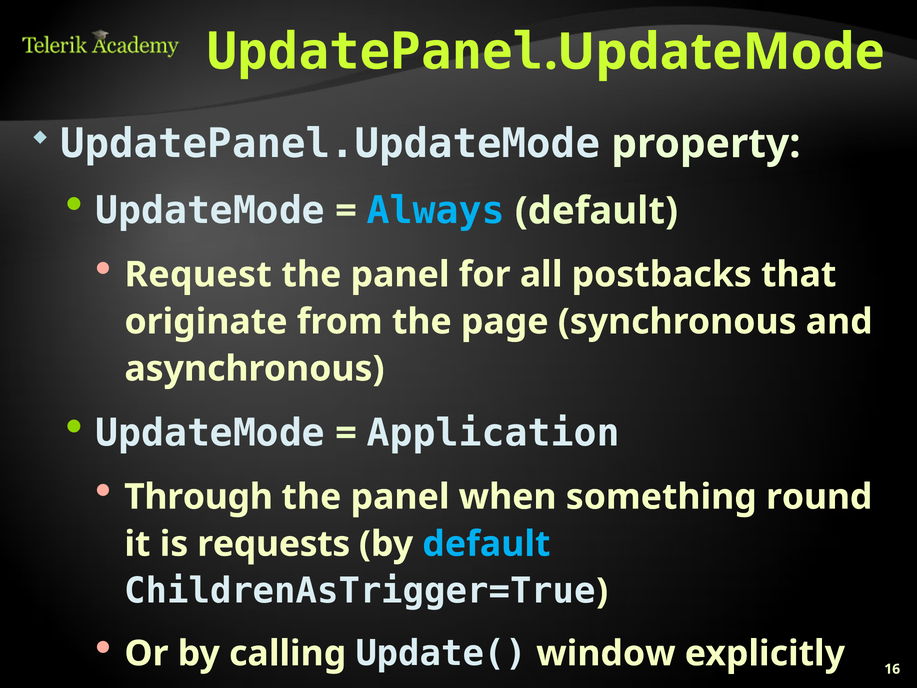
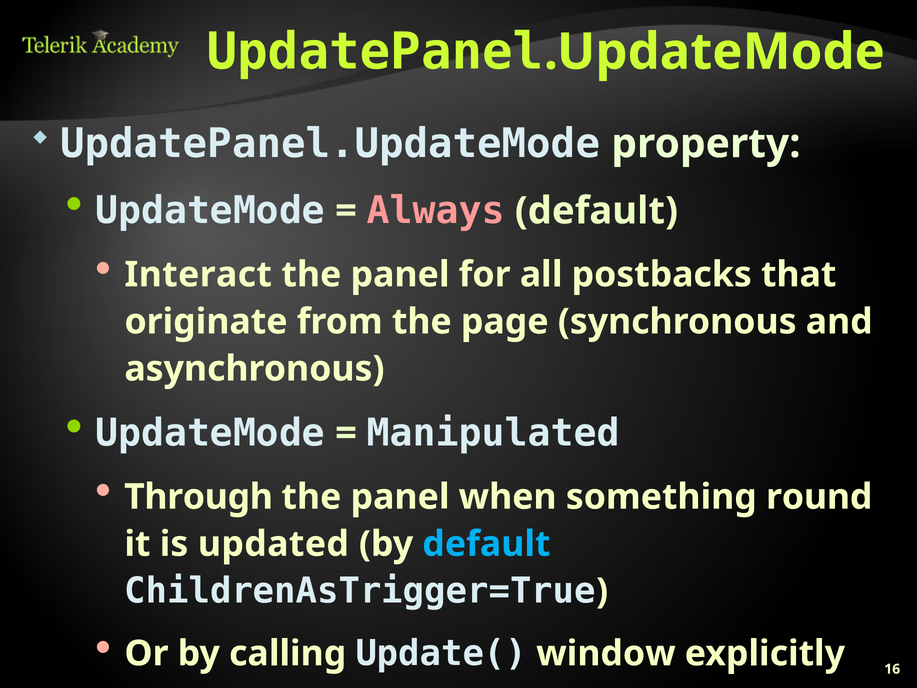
Always colour: light blue -> pink
Request: Request -> Interact
Application: Application -> Manipulated
requests: requests -> updated
